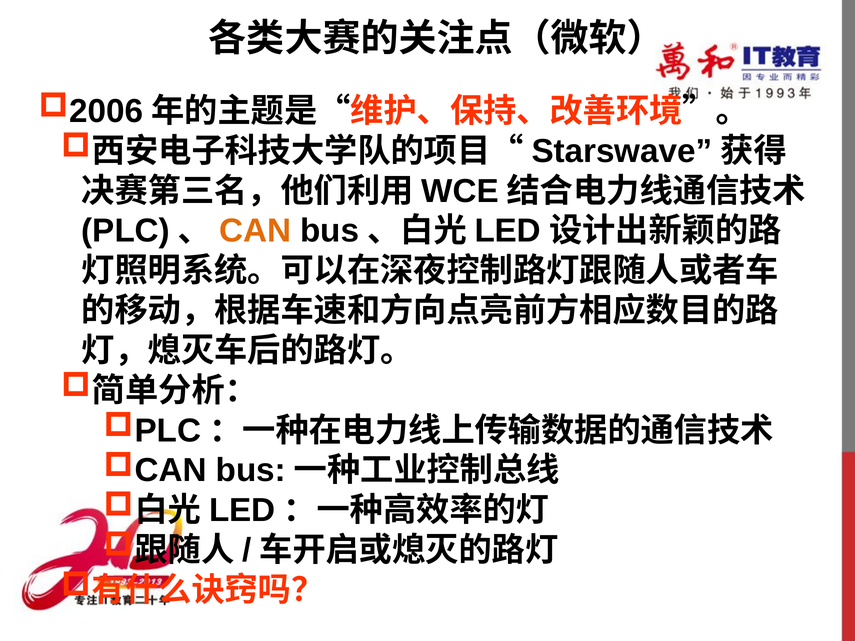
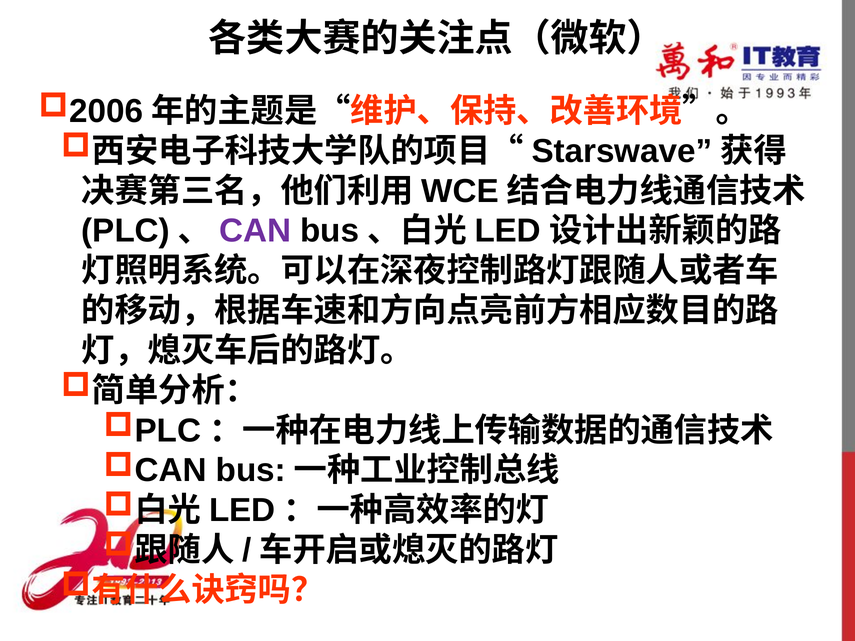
CAN colour: orange -> purple
